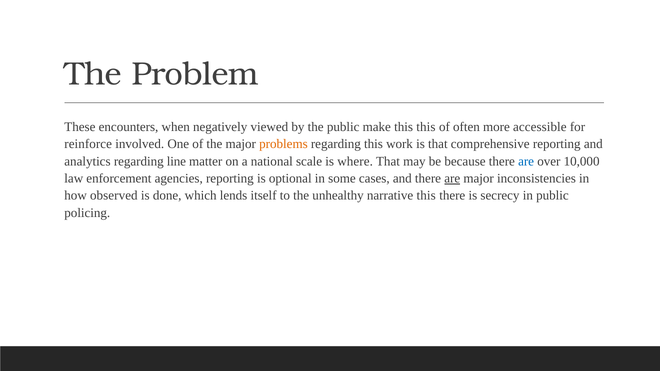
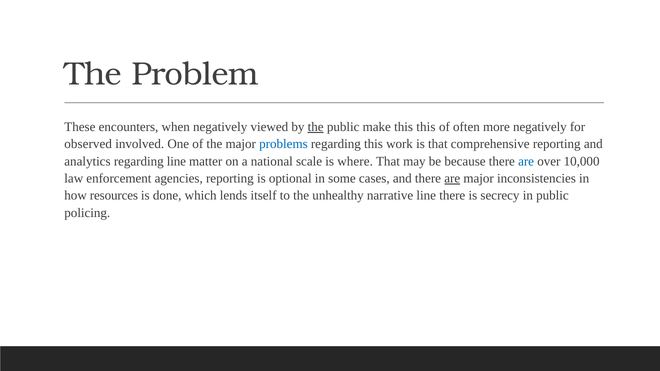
the at (316, 127) underline: none -> present
more accessible: accessible -> negatively
reinforce: reinforce -> observed
problems colour: orange -> blue
observed: observed -> resources
narrative this: this -> line
